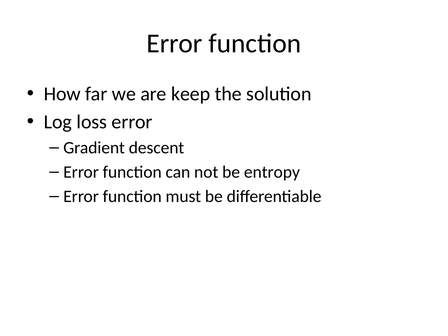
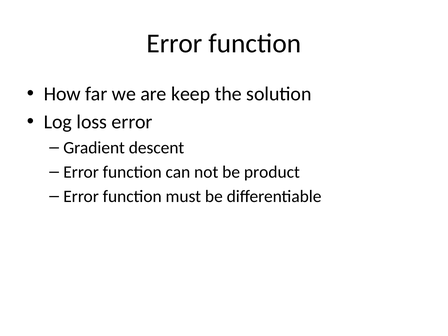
entropy: entropy -> product
